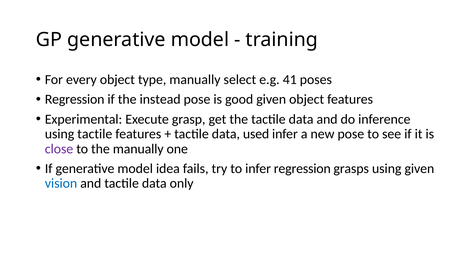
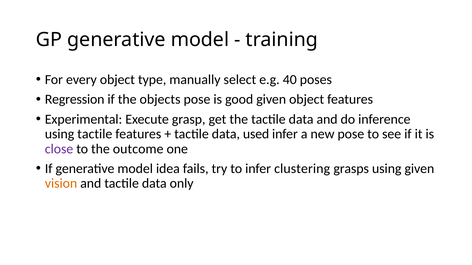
41: 41 -> 40
instead: instead -> objects
the manually: manually -> outcome
infer regression: regression -> clustering
vision colour: blue -> orange
